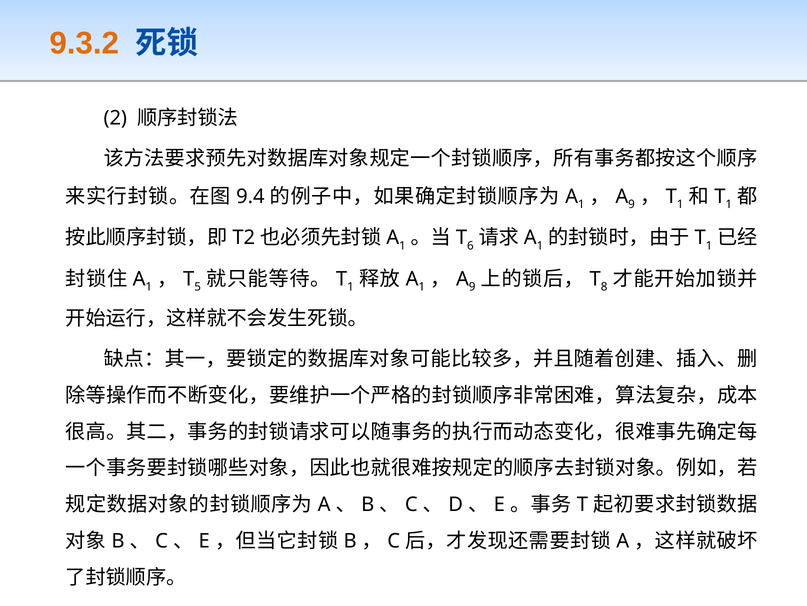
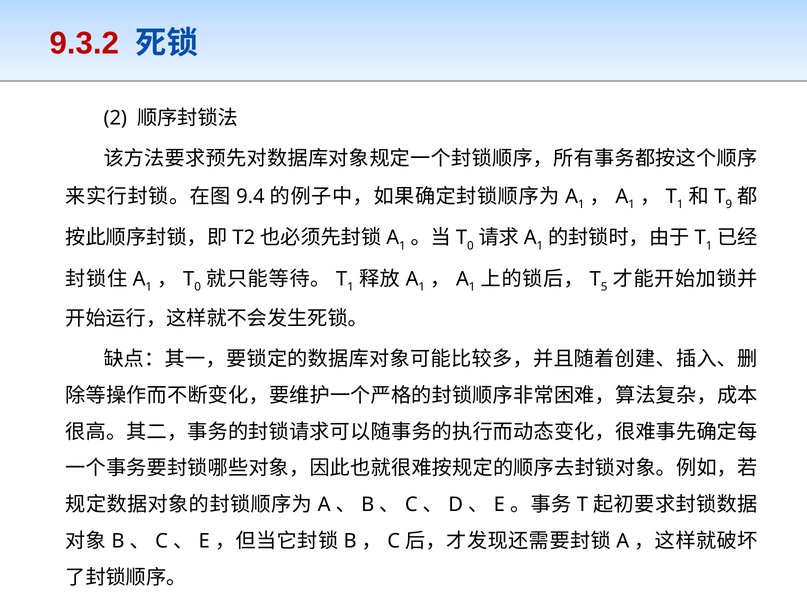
9.3.2 colour: orange -> red
9 at (632, 204): 9 -> 1
1 at (729, 204): 1 -> 9
6 at (470, 245): 6 -> 0
5 at (198, 287): 5 -> 0
9 at (472, 287): 9 -> 1
8: 8 -> 5
